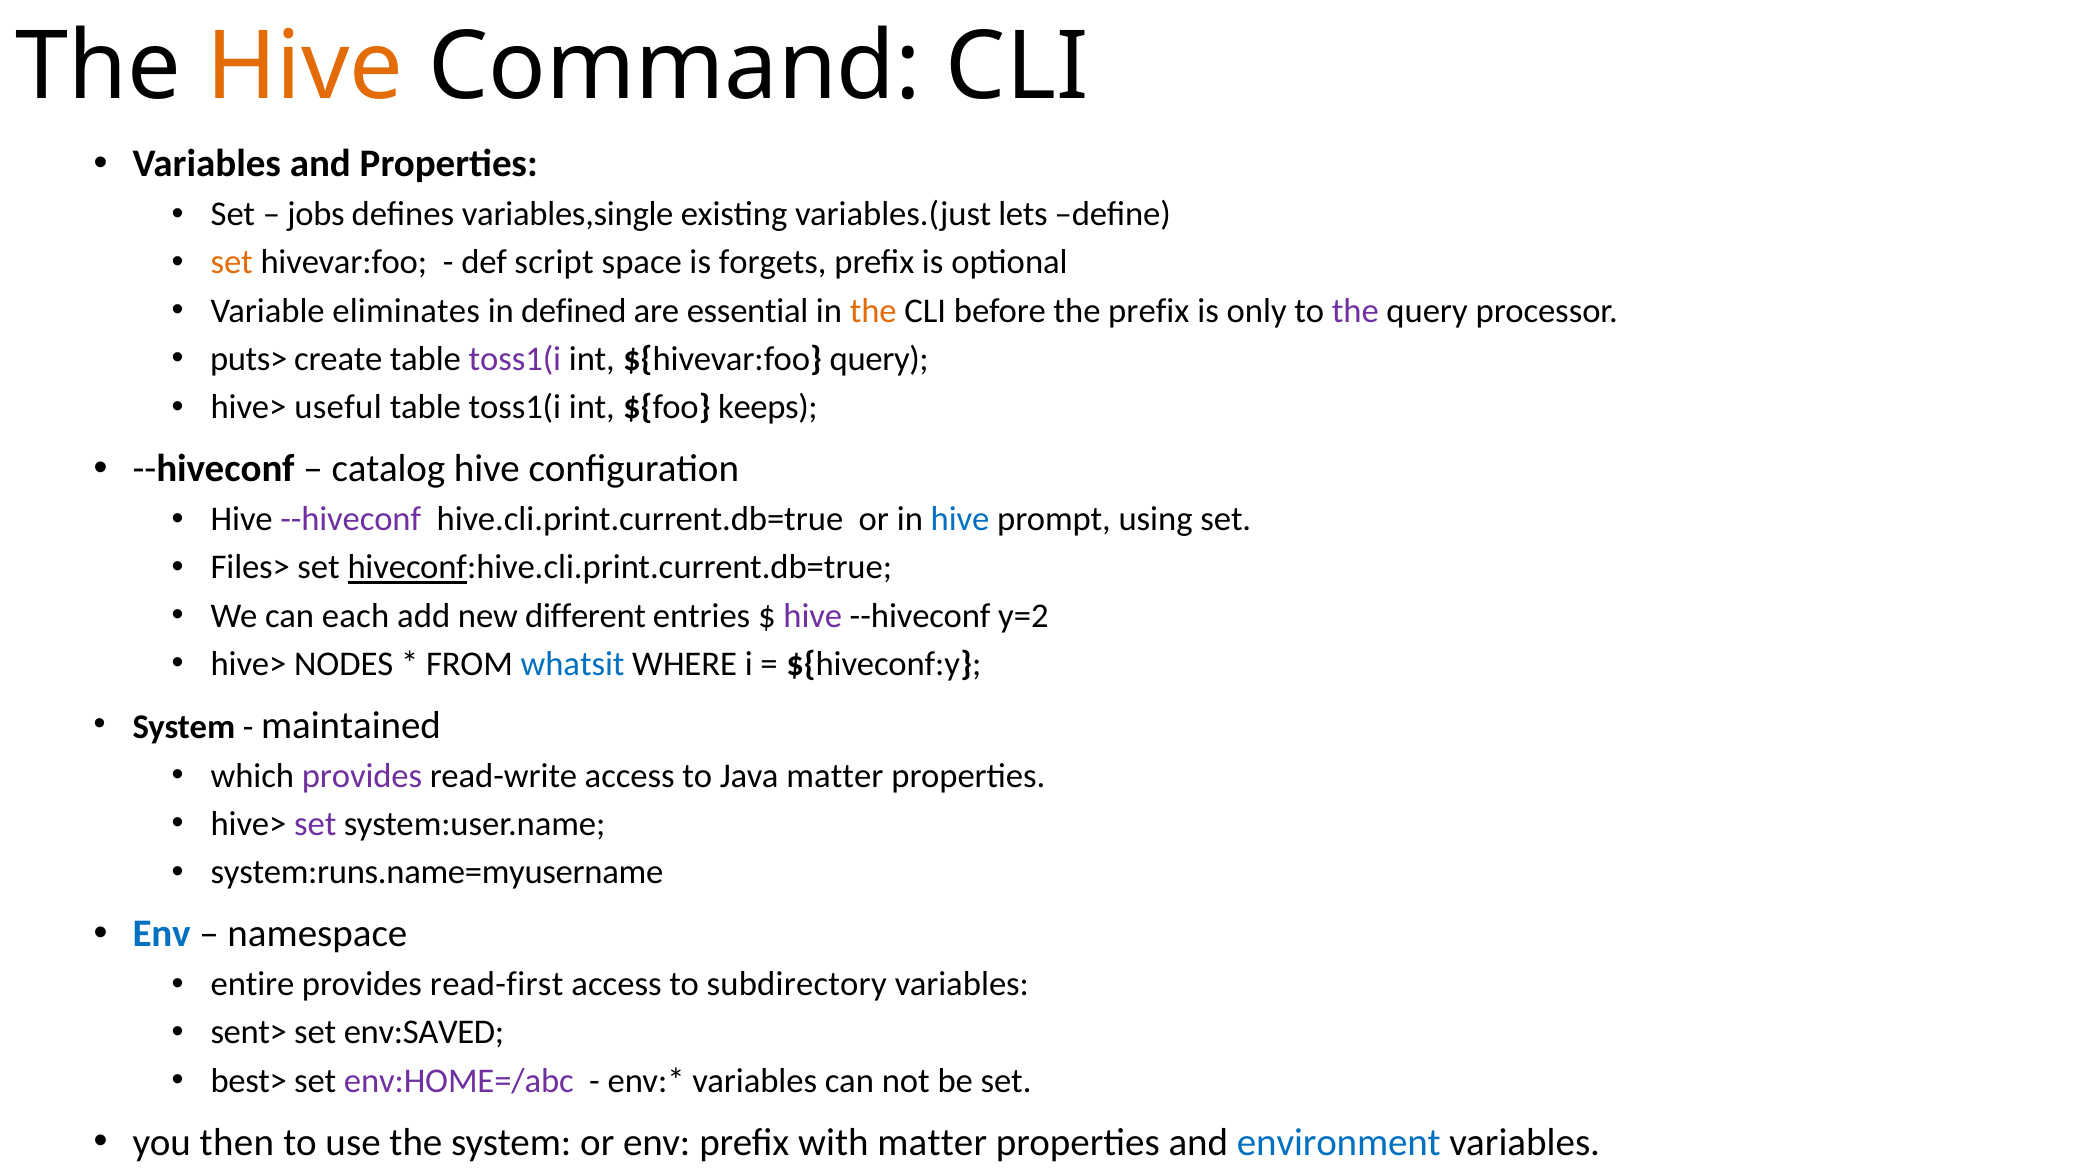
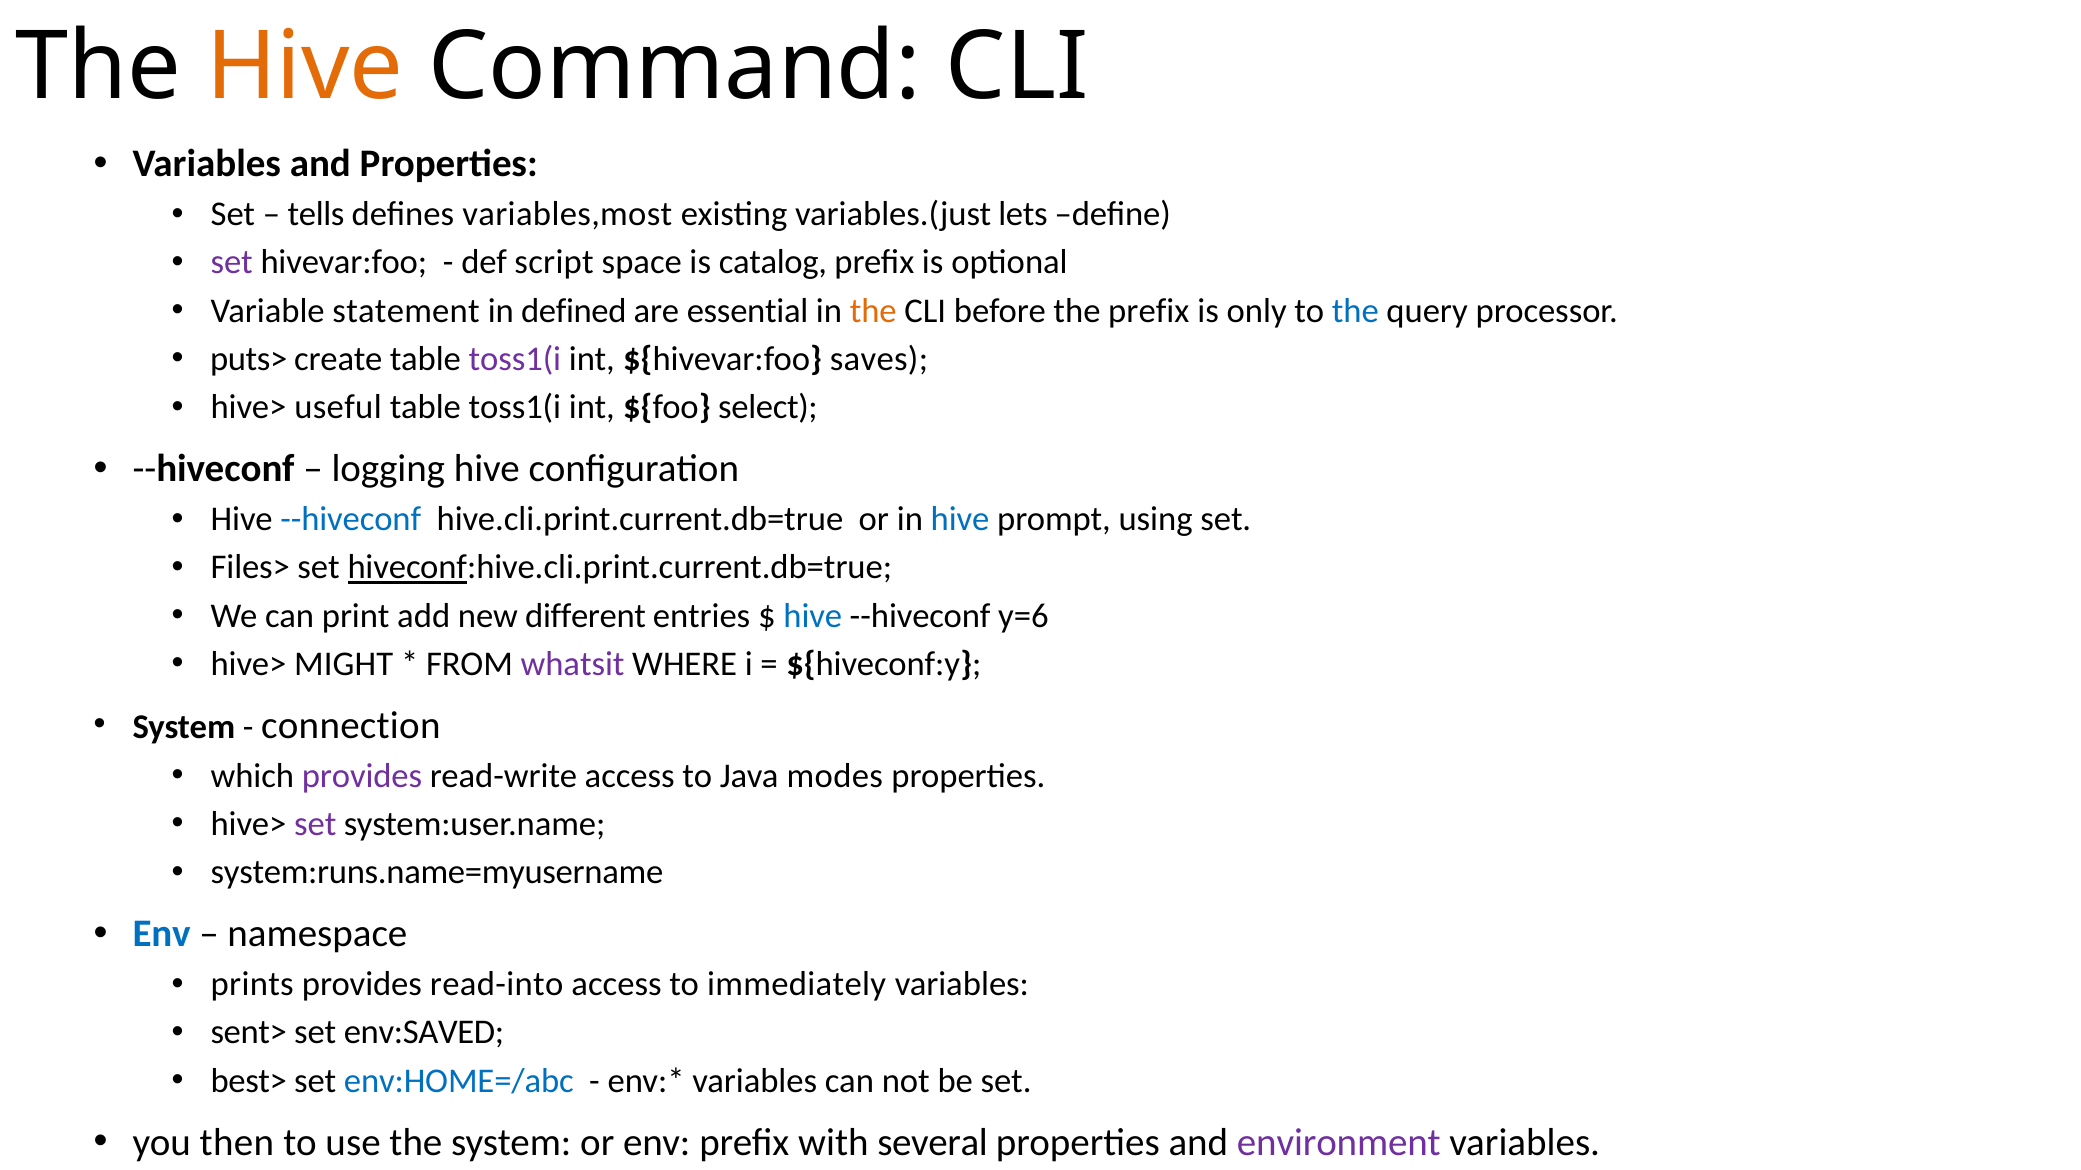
jobs: jobs -> tells
variables,single: variables,single -> variables,most
set at (232, 263) colour: orange -> purple
forgets: forgets -> catalog
eliminates: eliminates -> statement
the at (1355, 311) colour: purple -> blue
${hivevar:foo query: query -> saves
keeps: keeps -> select
catalog: catalog -> logging
--hiveconf at (351, 519) colour: purple -> blue
each: each -> print
hive at (813, 616) colour: purple -> blue
y=2: y=2 -> y=6
NODES: NODES -> MIGHT
whatsit colour: blue -> purple
maintained: maintained -> connection
Java matter: matter -> modes
entire: entire -> prints
read-first: read-first -> read-into
subdirectory: subdirectory -> immediately
env:HOME=/abc colour: purple -> blue
with matter: matter -> several
environment colour: blue -> purple
